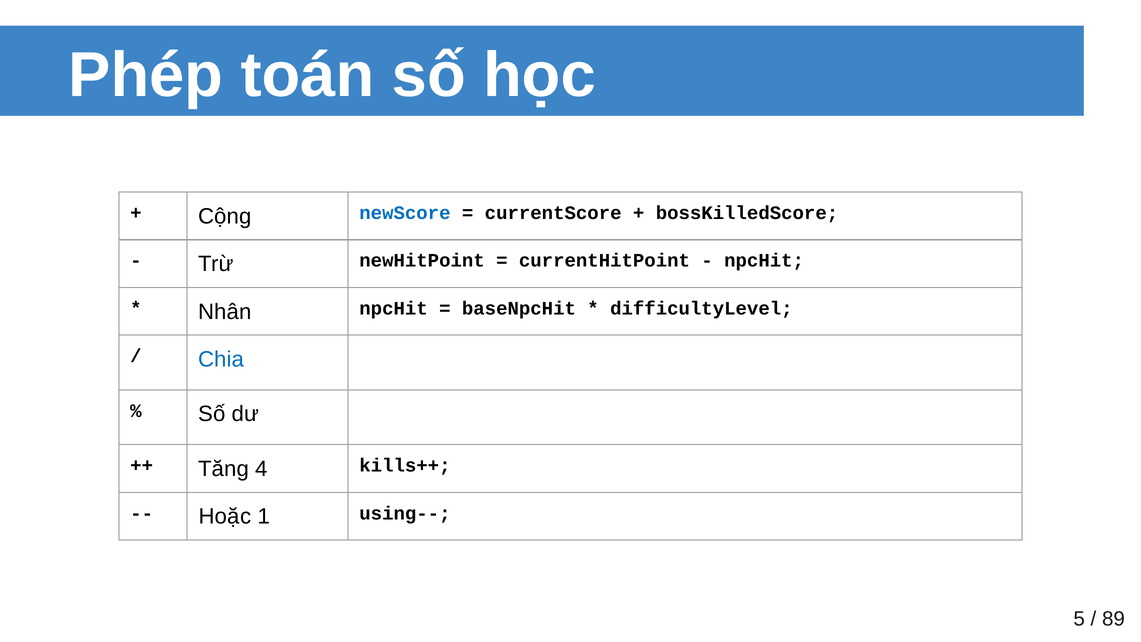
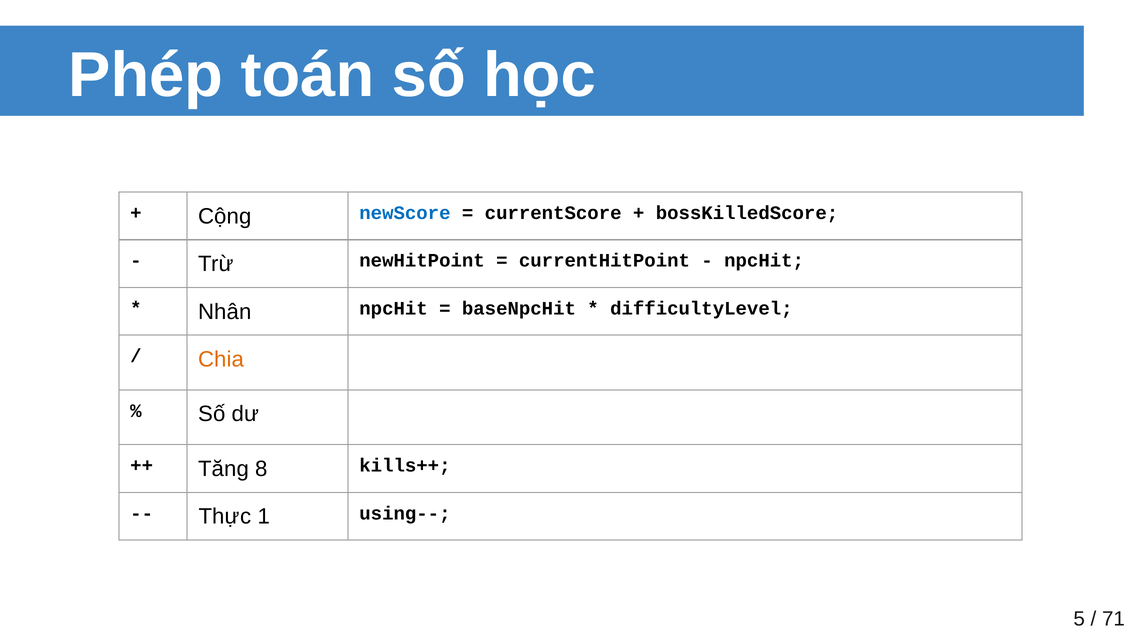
Chia colour: blue -> orange
4: 4 -> 8
Hoặc: Hoặc -> Thực
89: 89 -> 71
